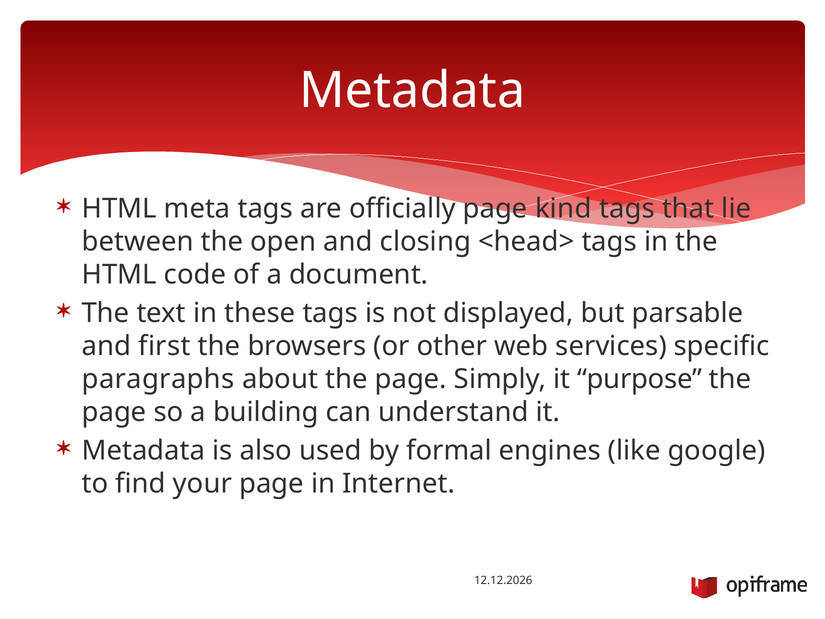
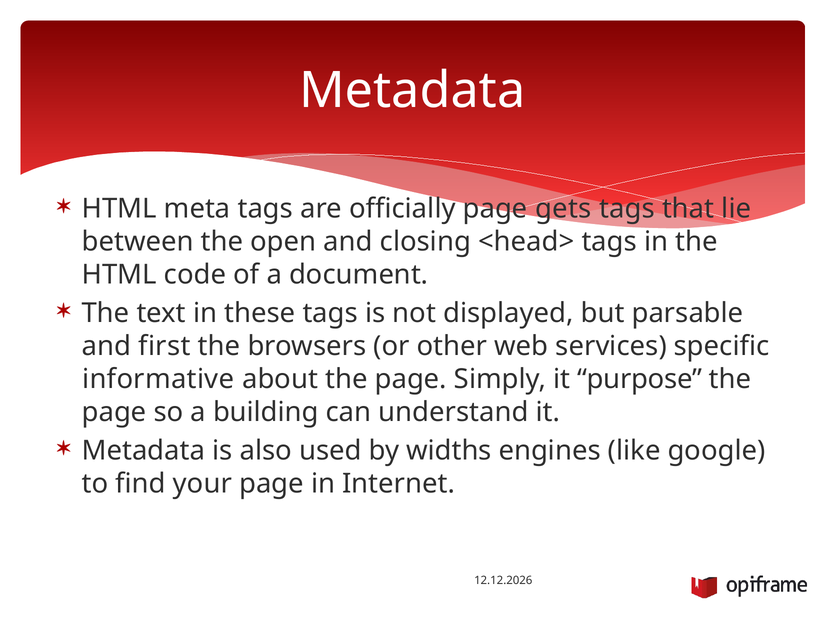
kind: kind -> gets
paragraphs: paragraphs -> informative
formal: formal -> widths
